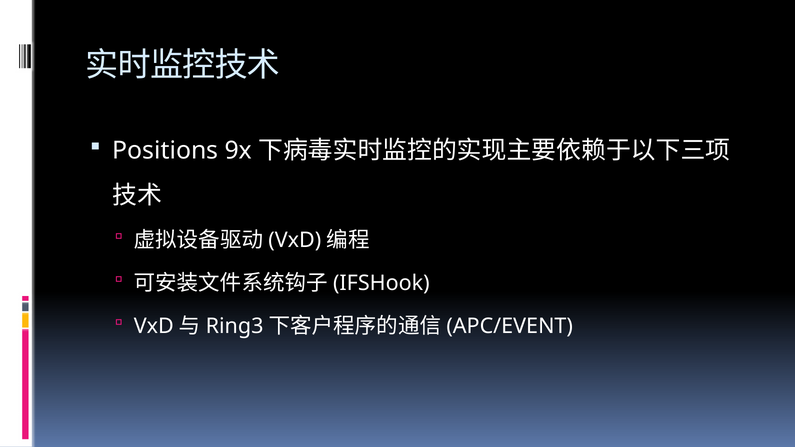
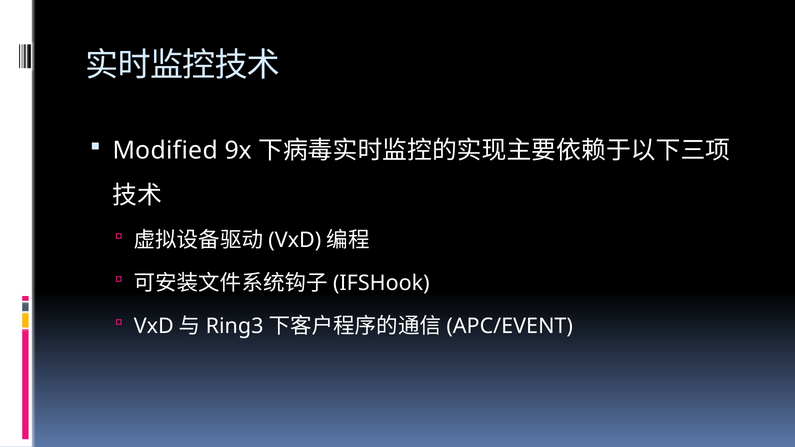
Positions: Positions -> Modified
